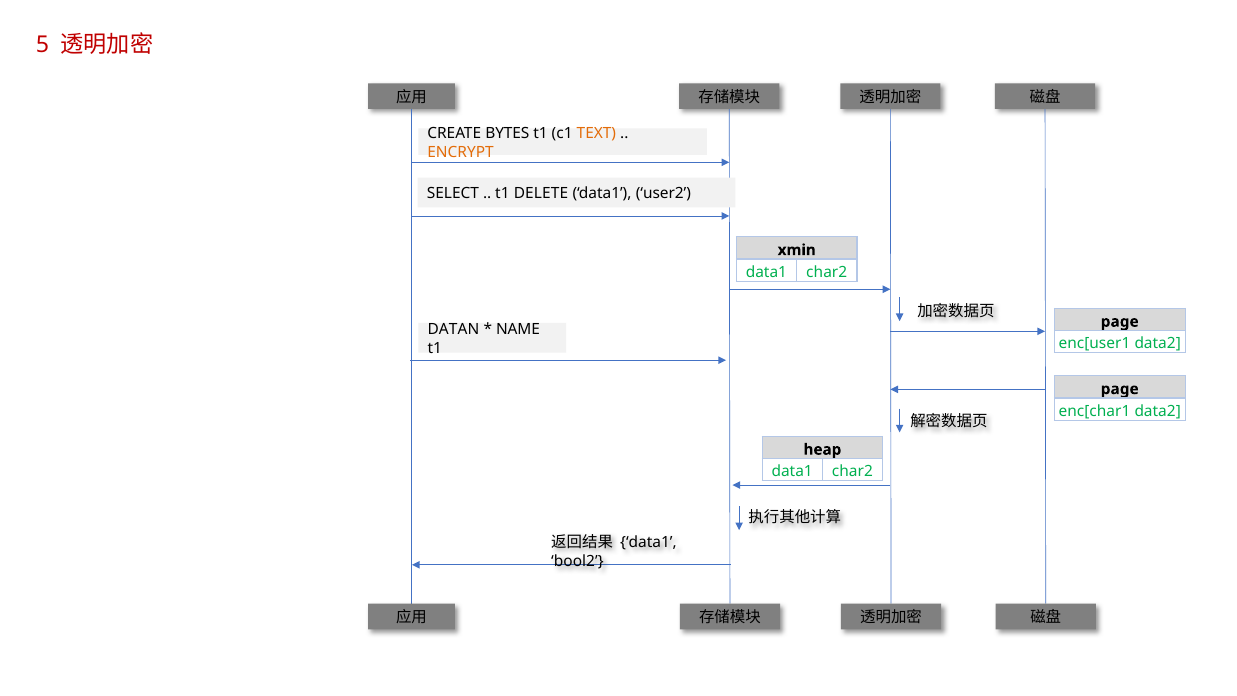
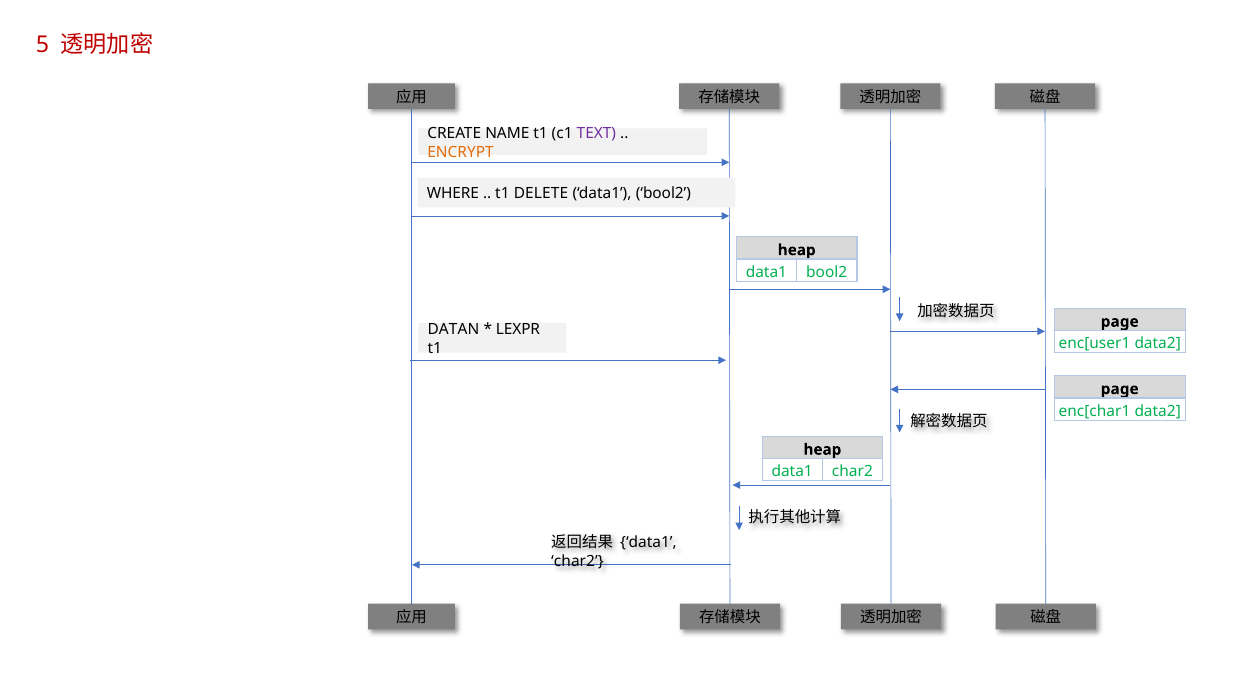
BYTES: BYTES -> NAME
TEXT colour: orange -> purple
SELECT: SELECT -> WHERE
user2 at (663, 194): user2 -> bool2
xmin at (797, 250): xmin -> heap
char2 at (827, 272): char2 -> bool2
NAME: NAME -> LEXPR
bool2 at (577, 561): bool2 -> char2
